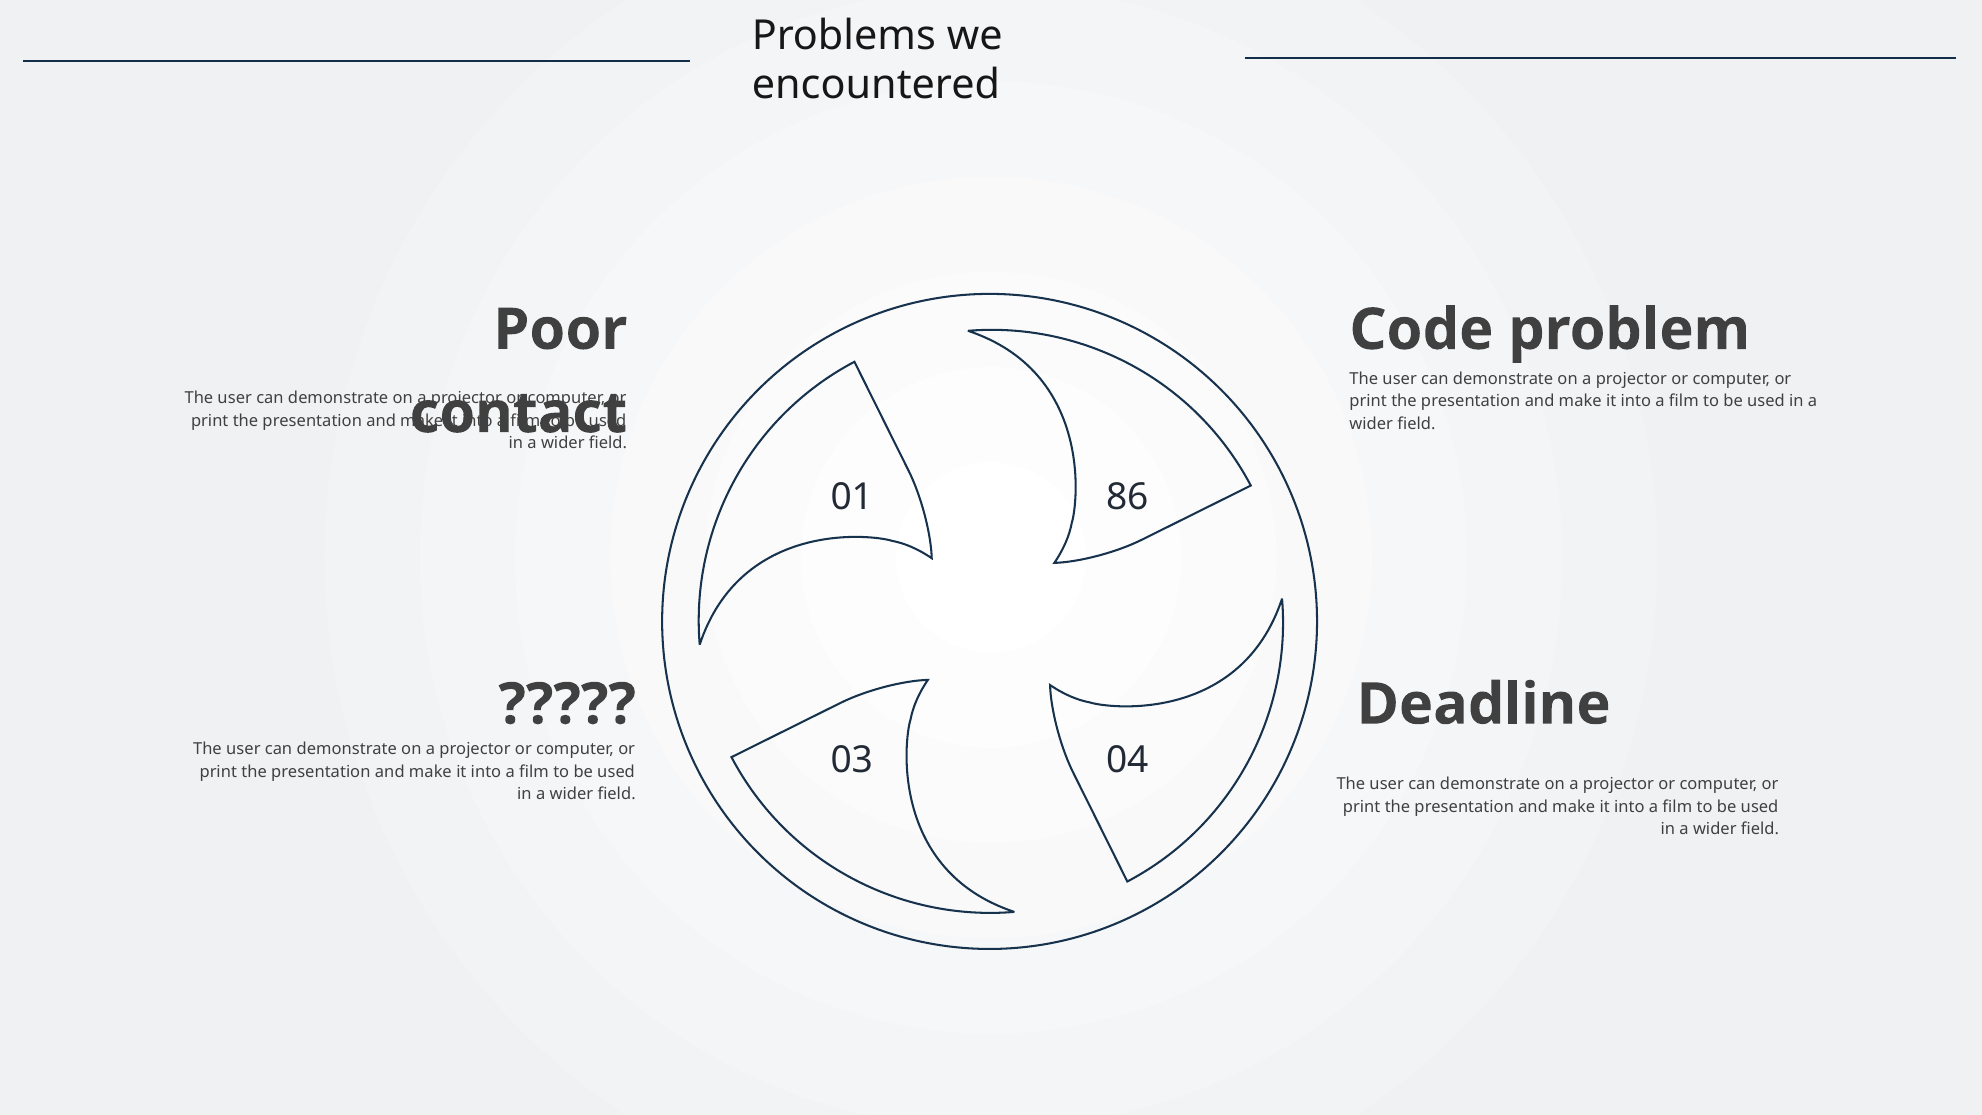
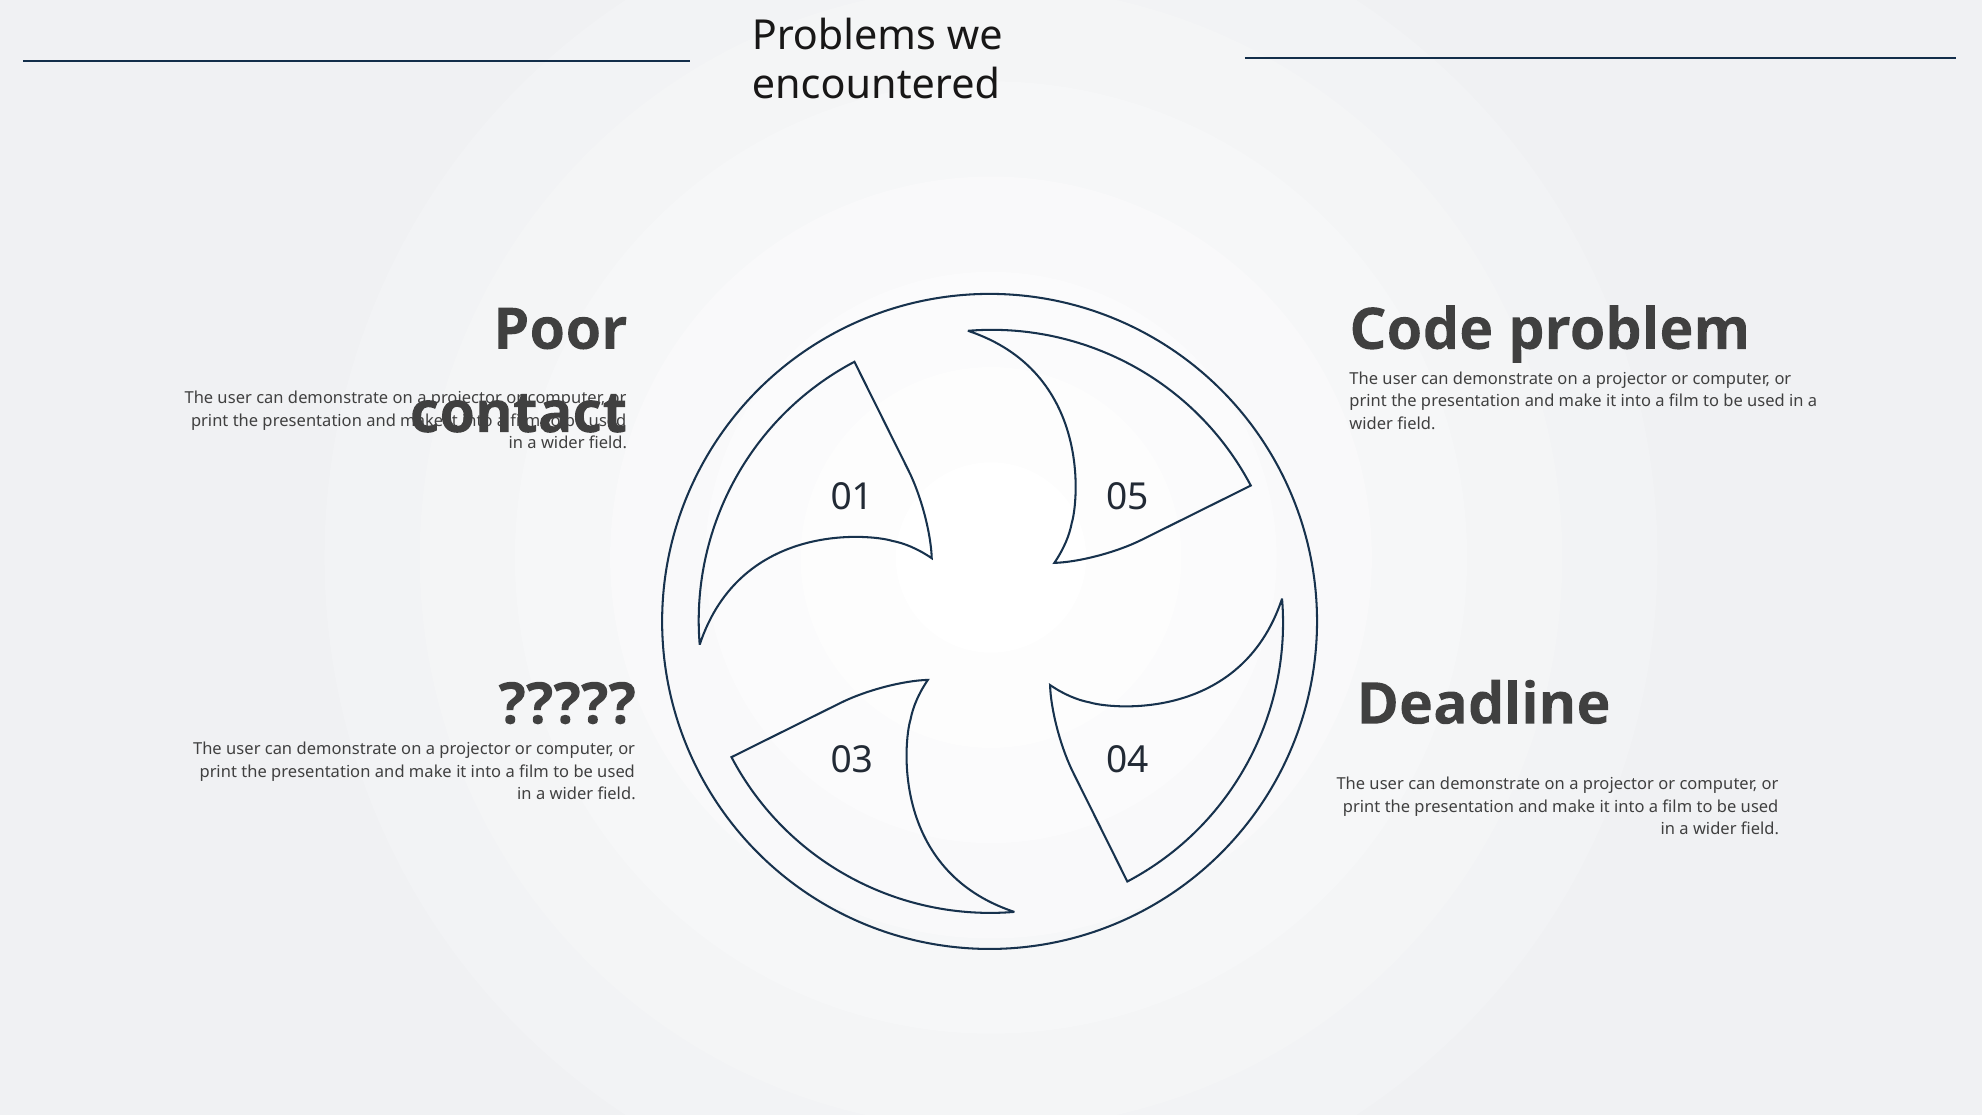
86: 86 -> 05
